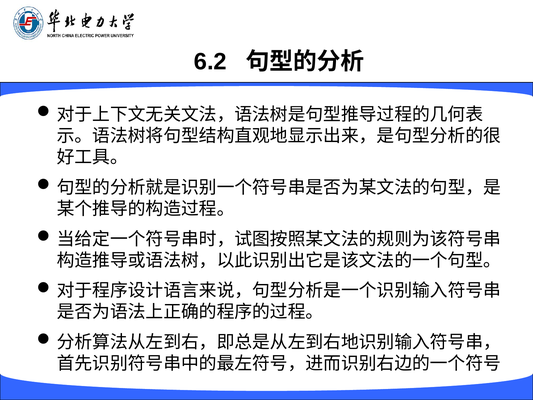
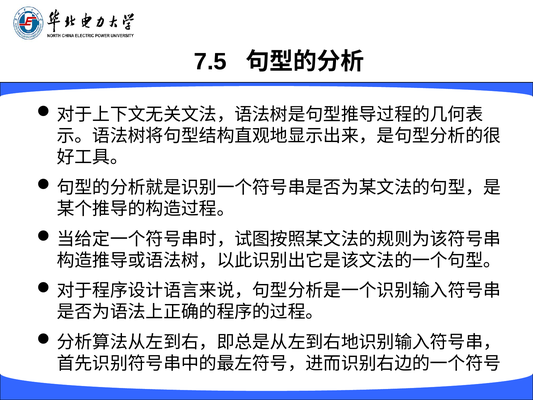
6.2: 6.2 -> 7.5
